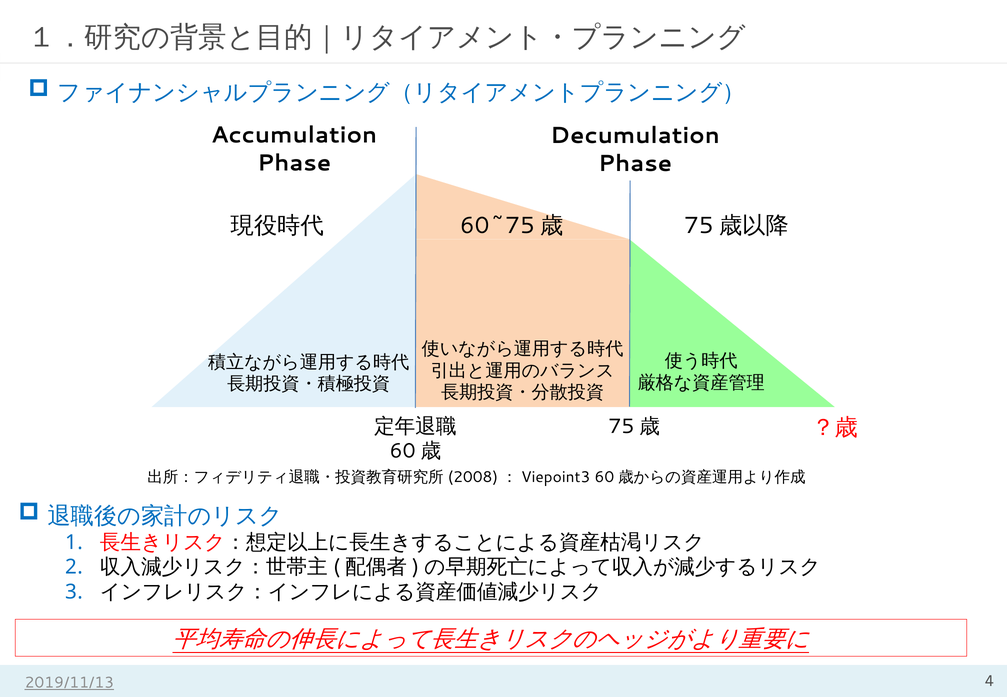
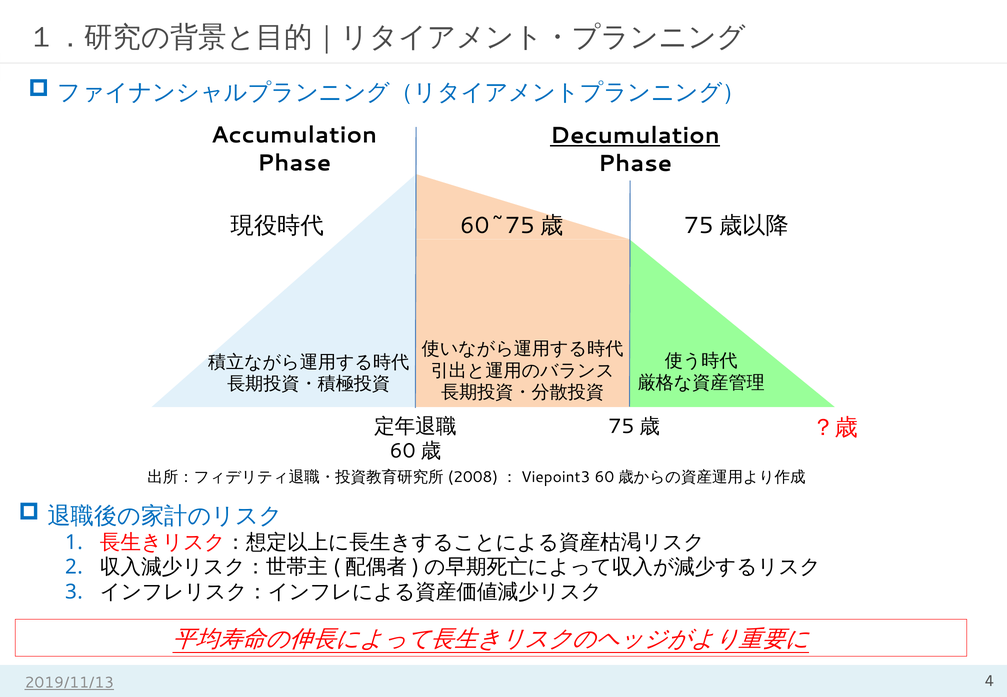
Decumulation underline: none -> present
